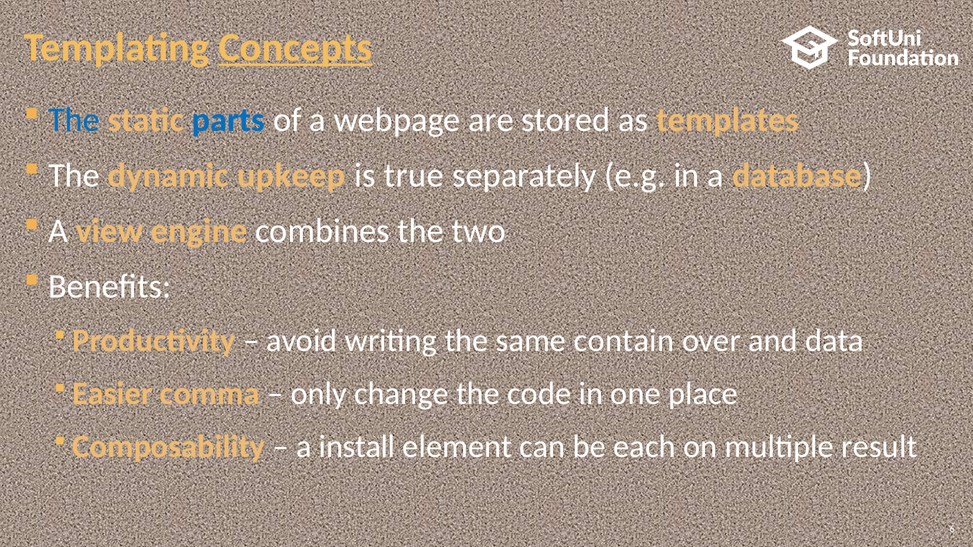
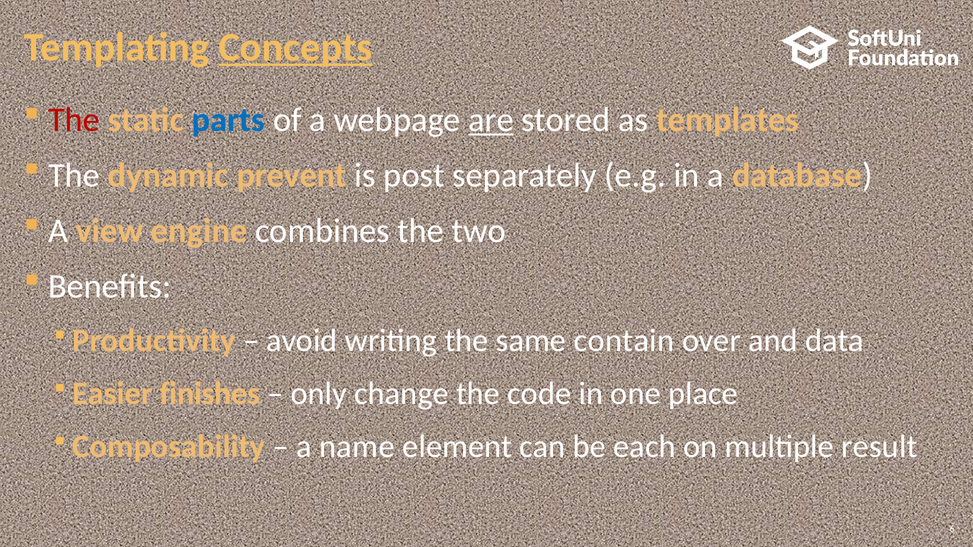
The at (74, 120) colour: blue -> red
are underline: none -> present
upkeep: upkeep -> prevent
true: true -> post
comma: comma -> finishes
install: install -> name
